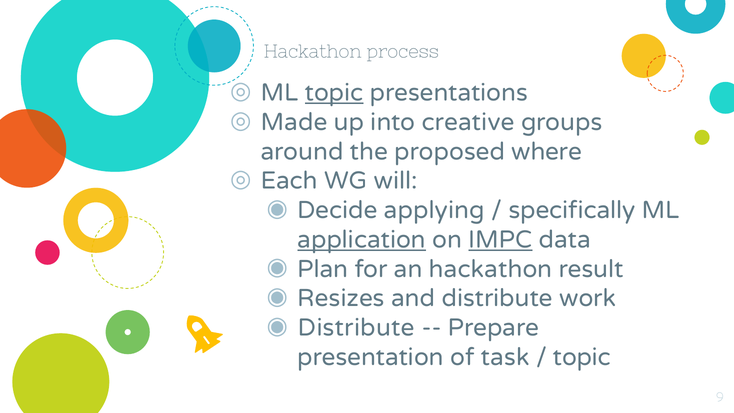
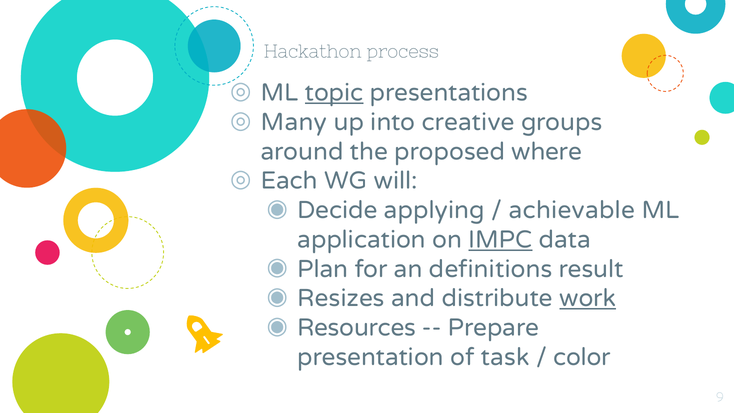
Made: Made -> Many
specifically: specifically -> achievable
application underline: present -> none
an hackathon: hackathon -> definitions
work underline: none -> present
Distribute at (356, 328): Distribute -> Resources
topic at (582, 357): topic -> color
